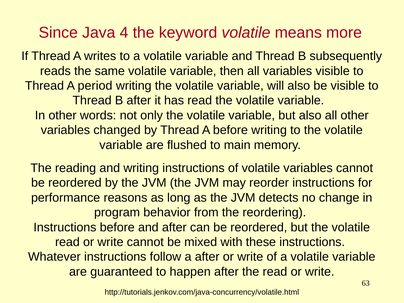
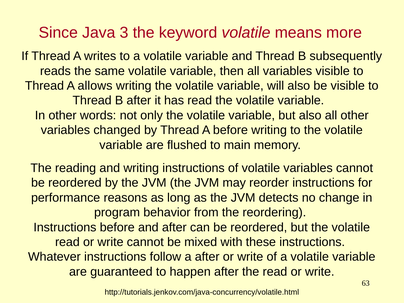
4: 4 -> 3
period: period -> allows
